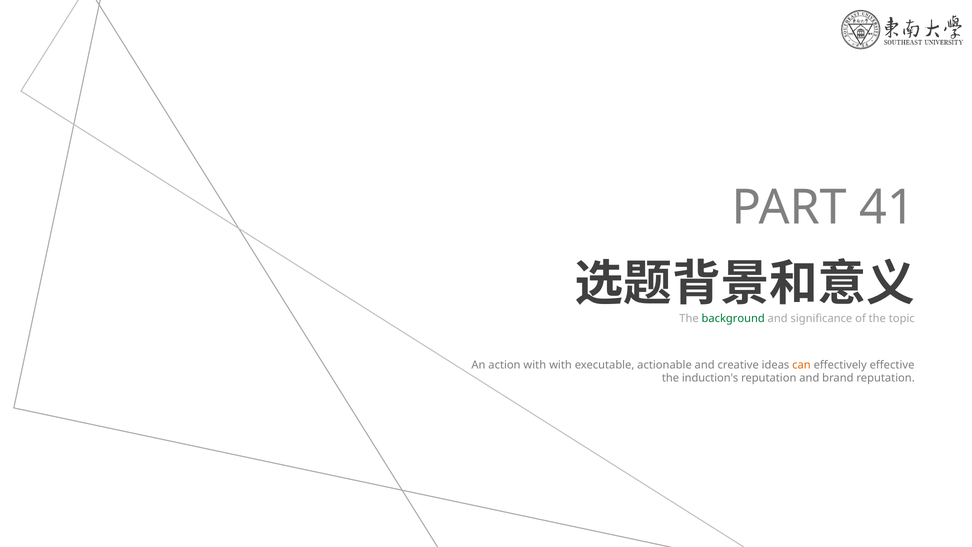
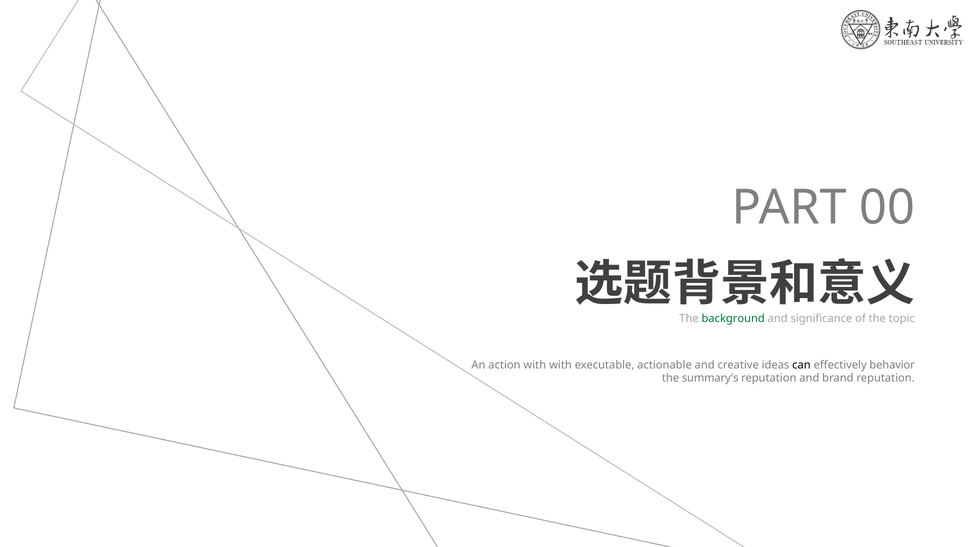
41: 41 -> 00
can colour: orange -> black
effective: effective -> behavior
induction's: induction's -> summary's
